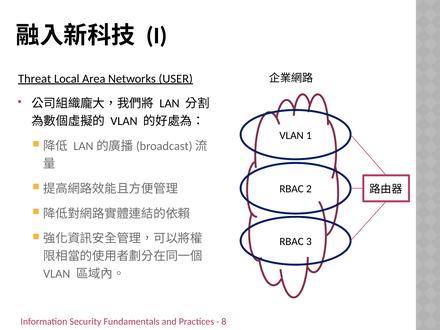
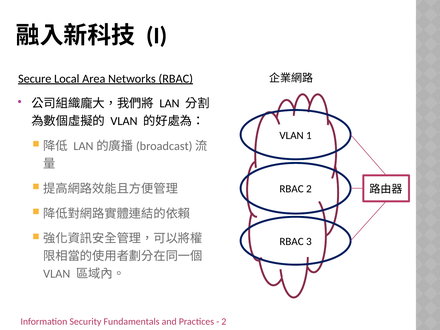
Threat: Threat -> Secure
Networks USER: USER -> RBAC
8 at (224, 322): 8 -> 2
